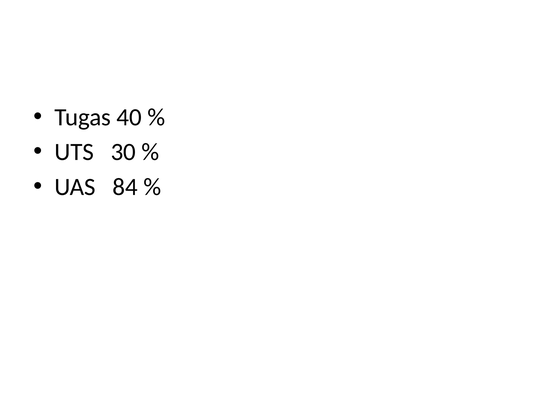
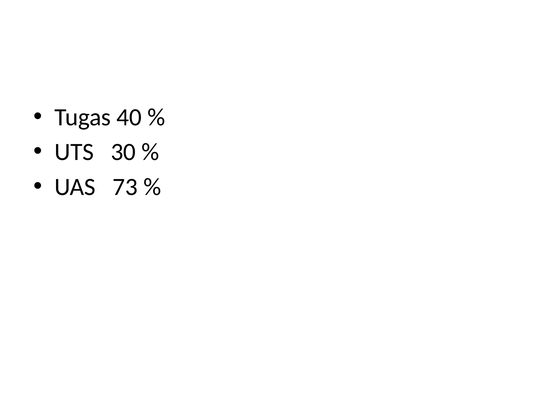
84: 84 -> 73
